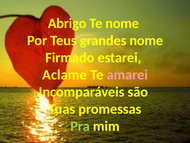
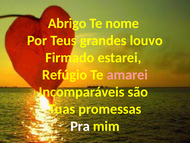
grandes nome: nome -> louvo
Aclame: Aclame -> Refúgio
Pra colour: light green -> white
